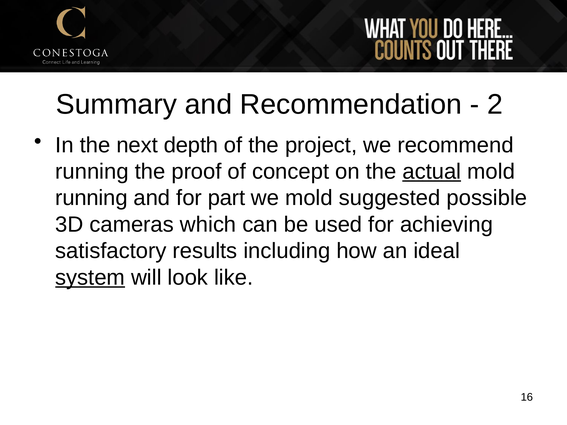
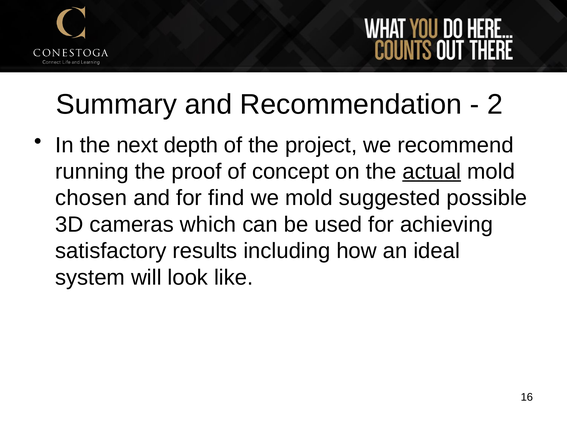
running at (91, 198): running -> chosen
part: part -> find
system underline: present -> none
